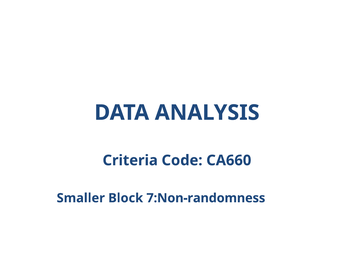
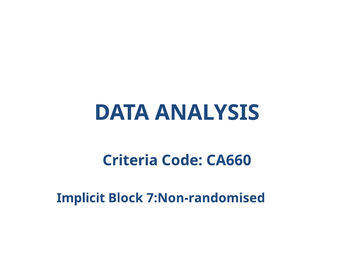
Smaller: Smaller -> Implicit
7:Non-randomness: 7:Non-randomness -> 7:Non-randomised
